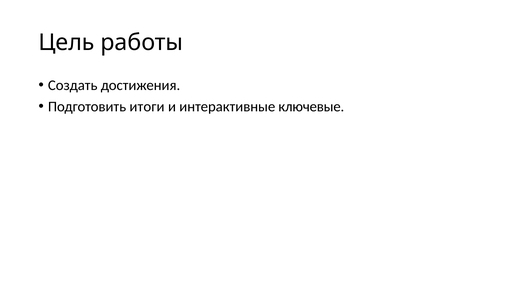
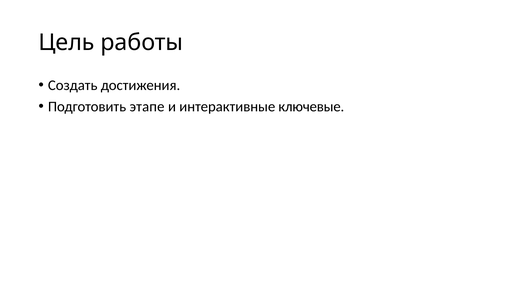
итоги: итоги -> этапе
